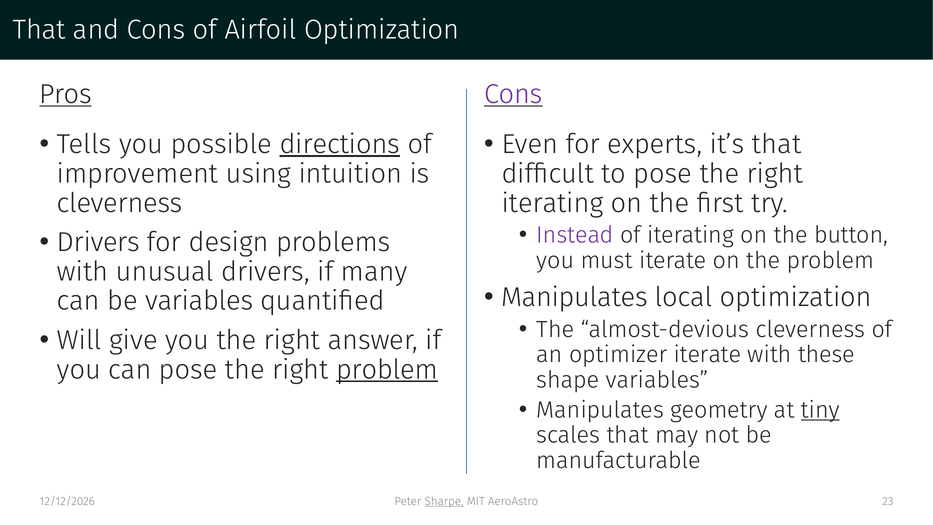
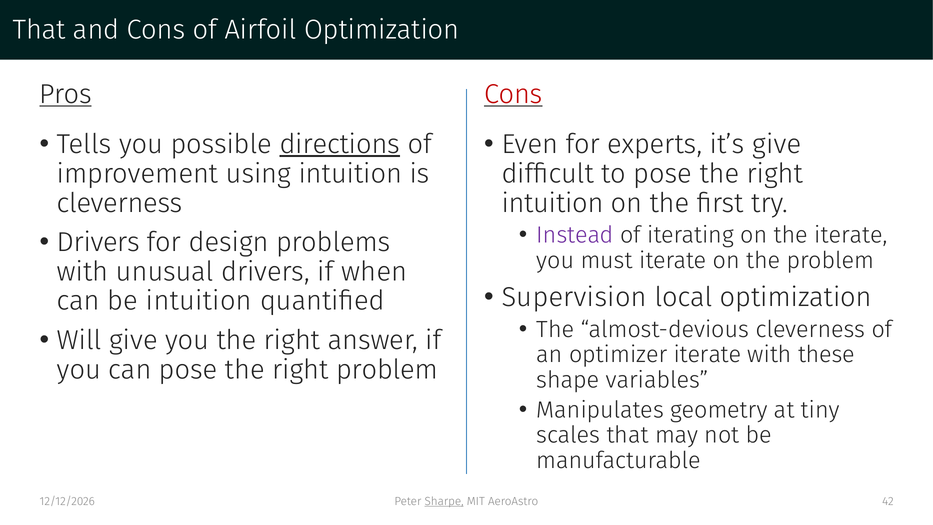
Cons at (513, 94) colour: purple -> red
it’s that: that -> give
iterating at (552, 203): iterating -> intuition
the button: button -> iterate
many: many -> when
Manipulates at (574, 297): Manipulates -> Supervision
be variables: variables -> intuition
problem at (387, 369) underline: present -> none
tiny underline: present -> none
23: 23 -> 42
